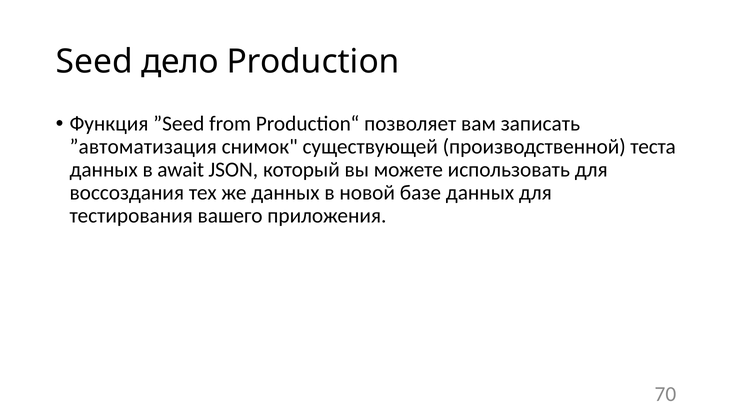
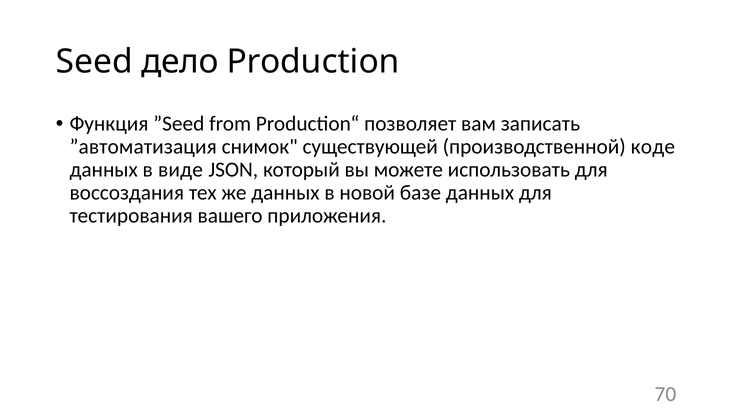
теста: теста -> коде
await: await -> виде
